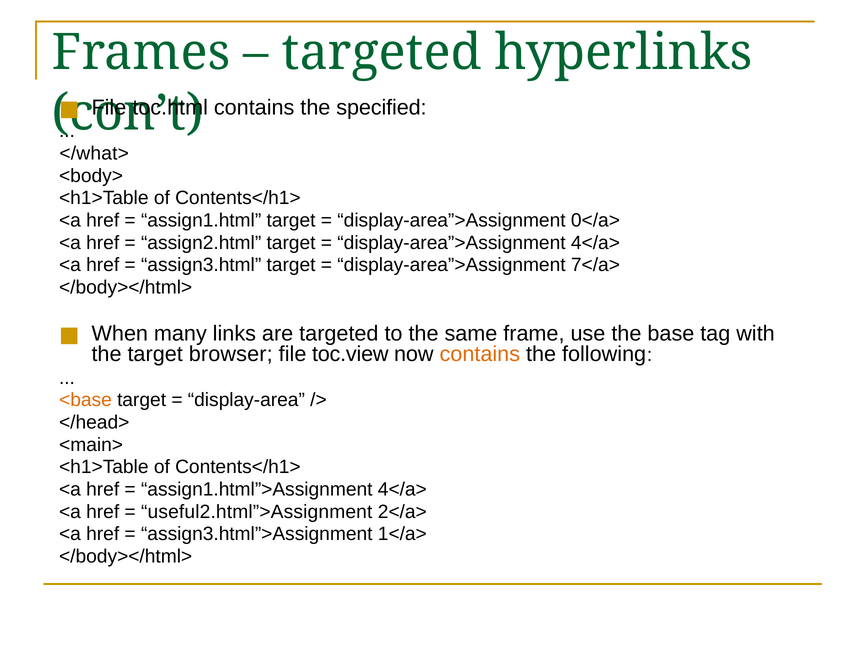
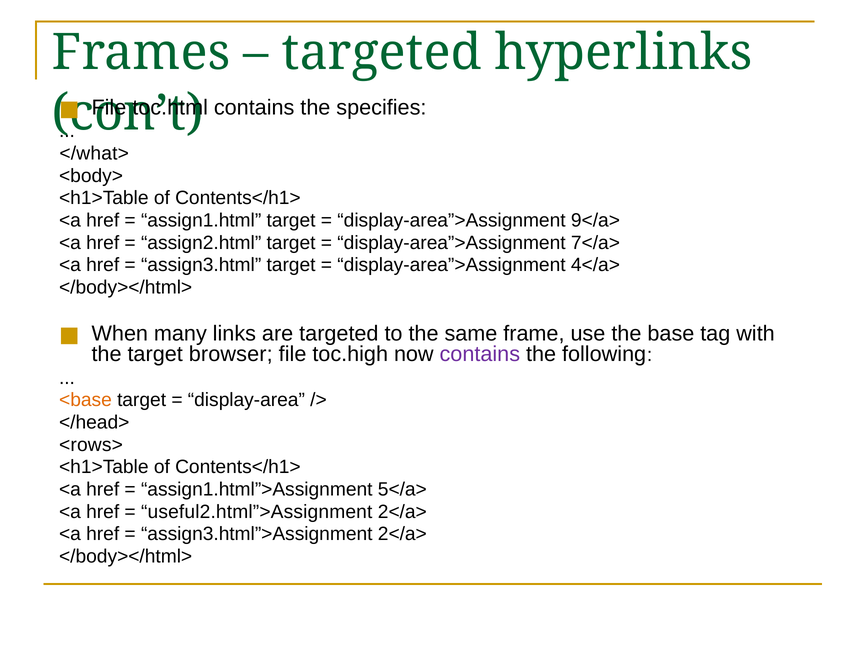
specified: specified -> specifies
0</a>: 0</a> -> 9</a>
display-area”>Assignment 4</a>: 4</a> -> 7</a>
7</a>: 7</a> -> 4</a>
toc.view: toc.view -> toc.high
contains at (480, 354) colour: orange -> purple
<main>: <main> -> <rows>
assign1.html”>Assignment 4</a>: 4</a> -> 5</a>
assign3.html”>Assignment 1</a>: 1</a> -> 2</a>
